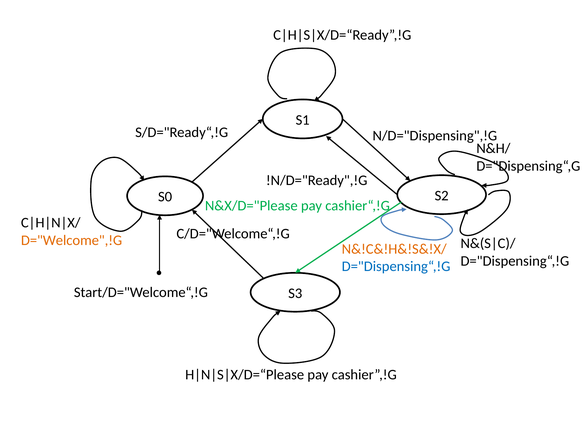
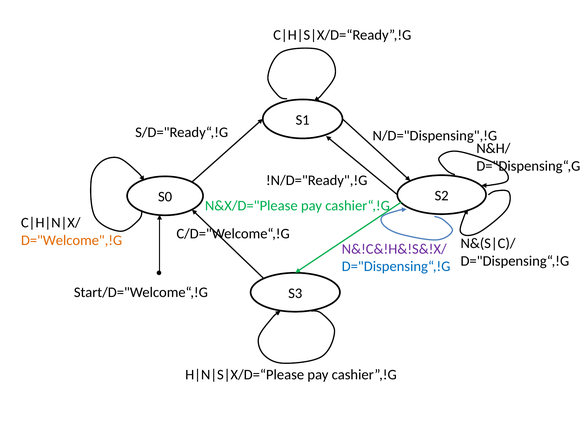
N&!C&!H&!S&!X/ colour: orange -> purple
